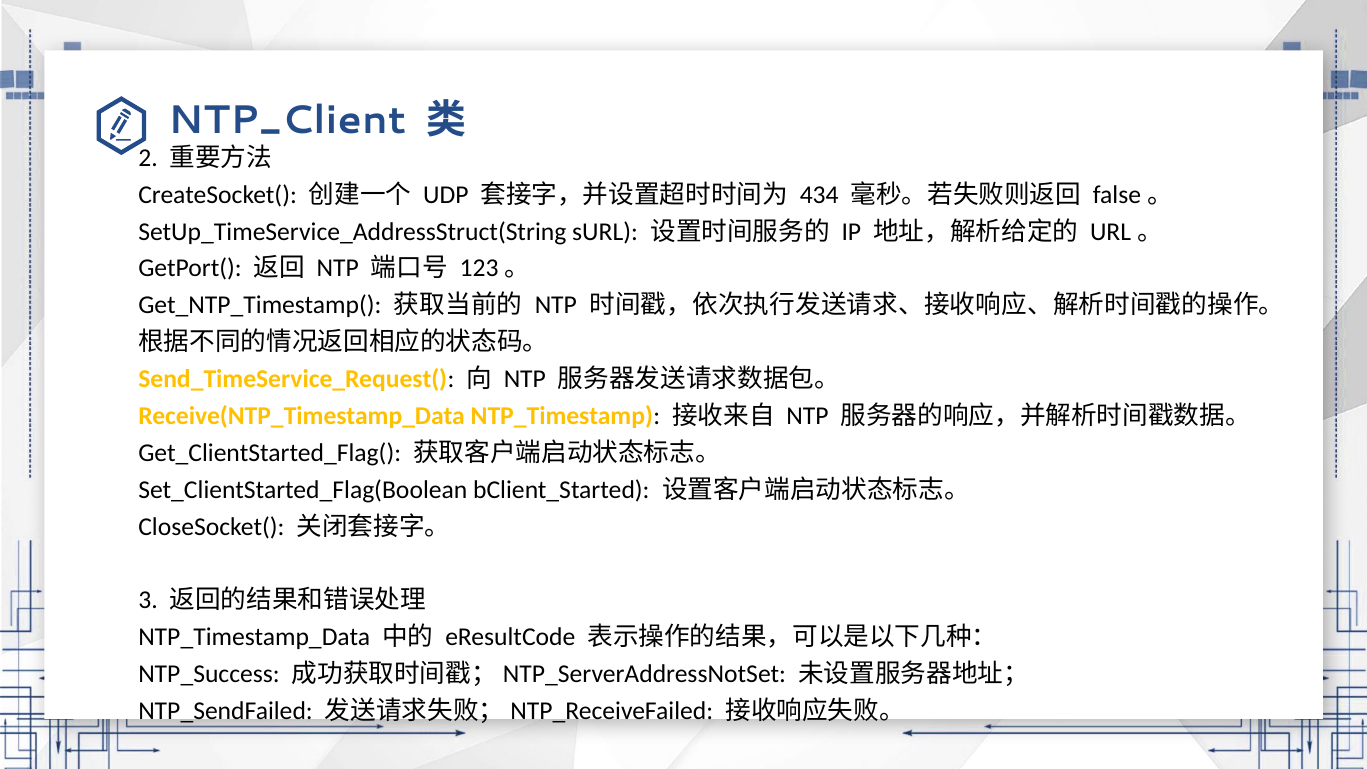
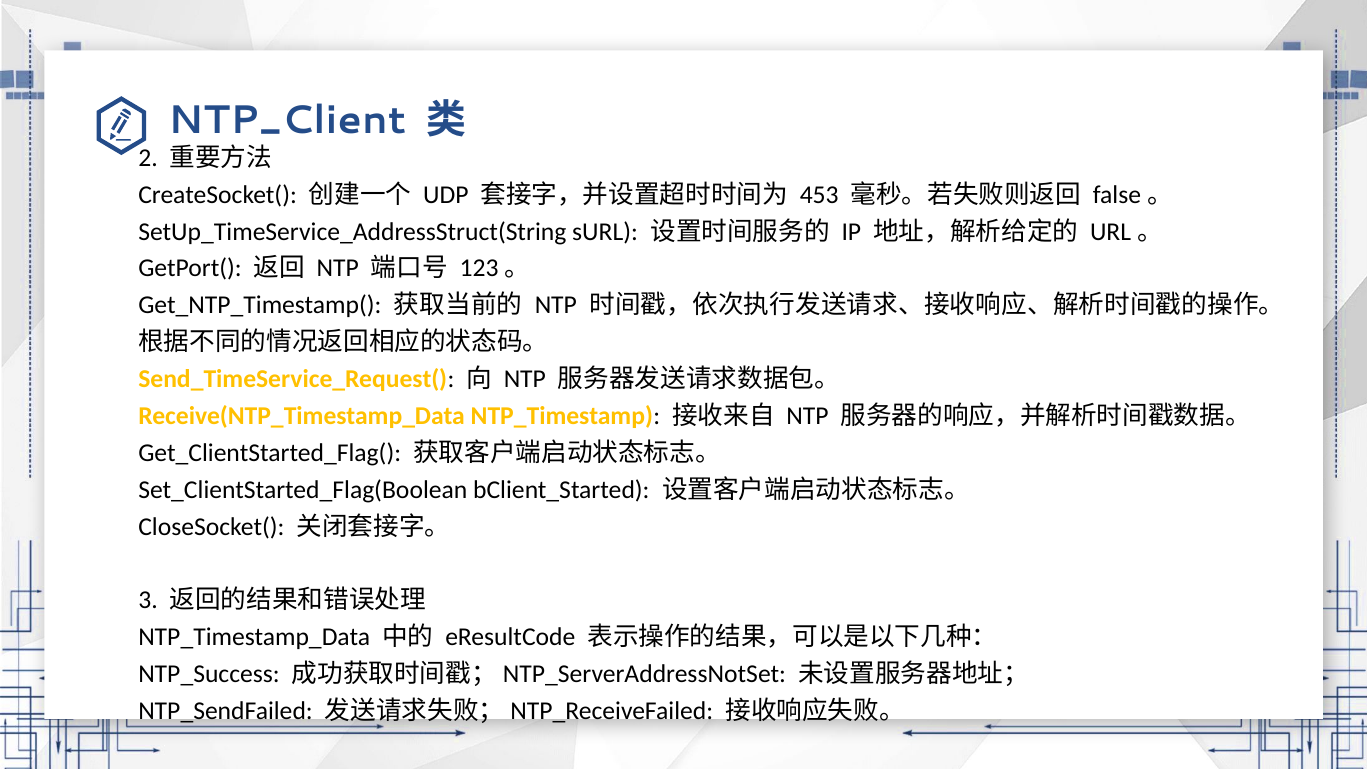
434: 434 -> 453
